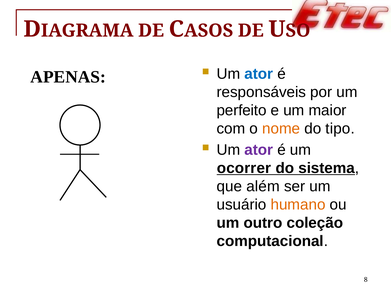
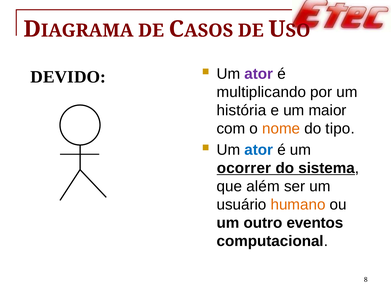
ator at (259, 74) colour: blue -> purple
APENAS: APENAS -> DEVIDO
responsáveis: responsáveis -> multiplicando
perfeito: perfeito -> história
ator at (259, 150) colour: purple -> blue
coleção: coleção -> eventos
